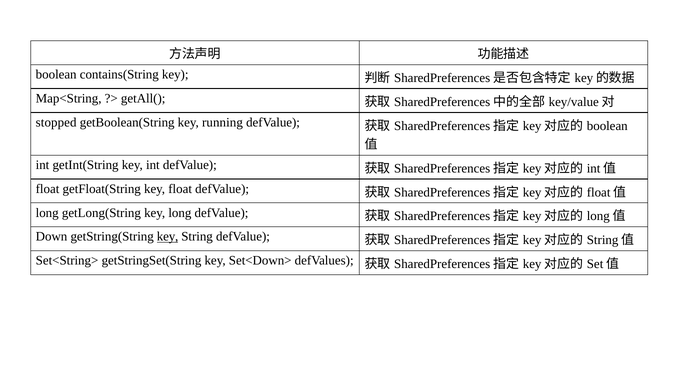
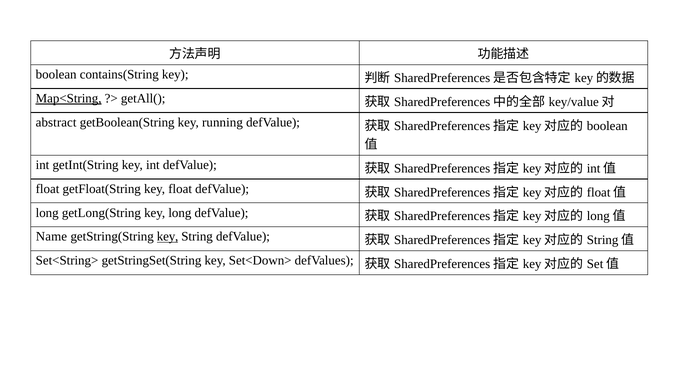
Map<String underline: none -> present
stopped: stopped -> abstract
Down: Down -> Name
